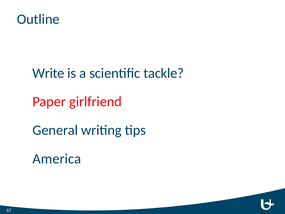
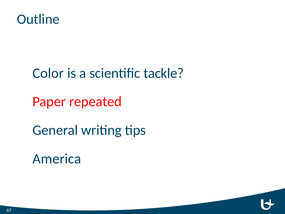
Write: Write -> Color
girlfriend: girlfriend -> repeated
